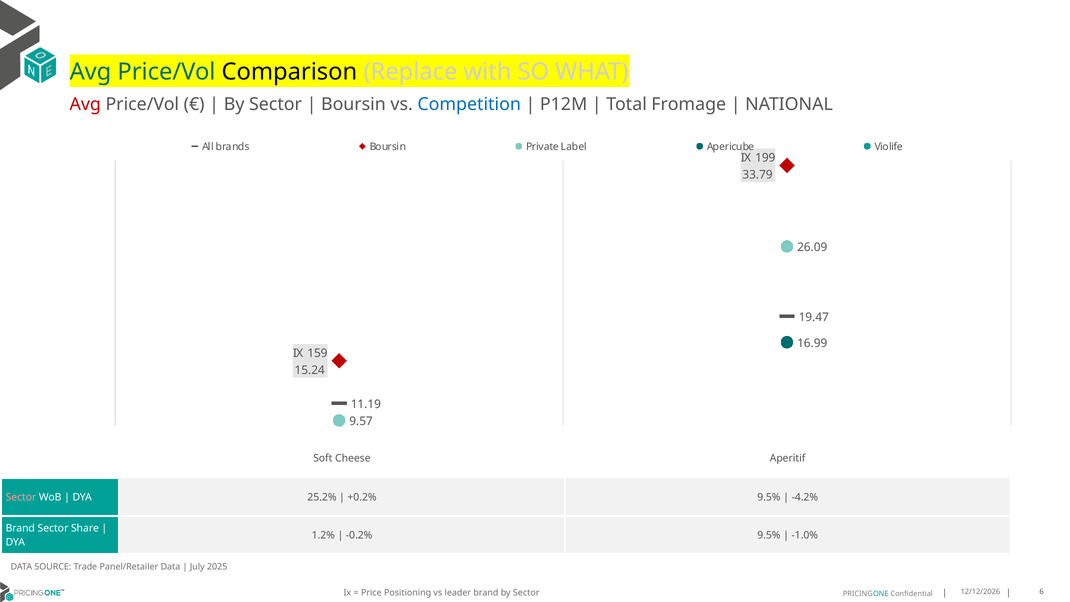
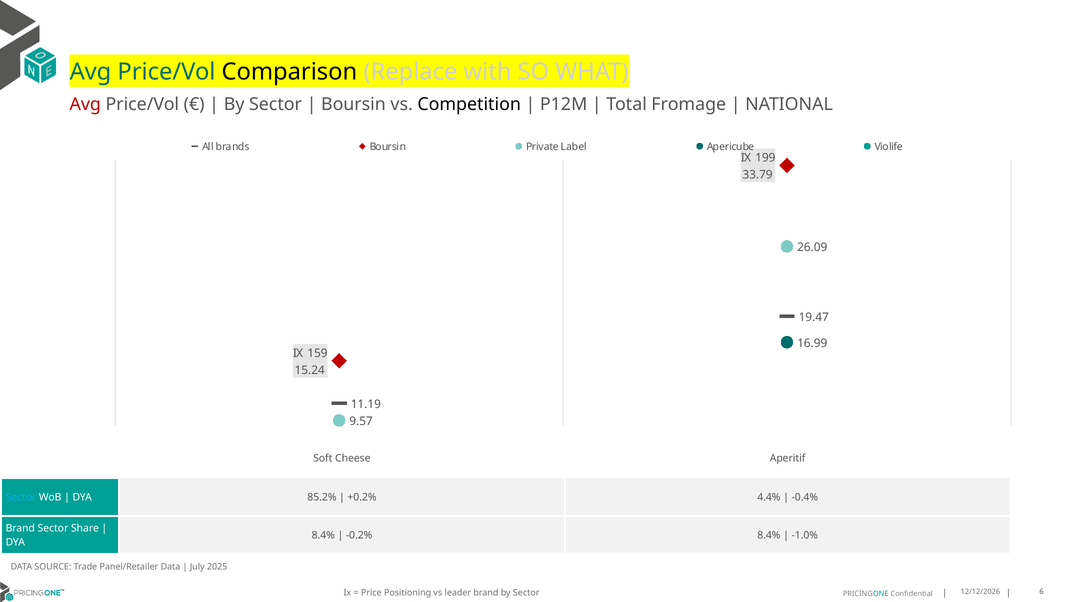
Competition colour: blue -> black
Sector at (21, 497) colour: pink -> light blue
25.2%: 25.2% -> 85.2%
+0.2% 9.5%: 9.5% -> 4.4%
-4.2%: -4.2% -> -0.4%
1.2% at (323, 535): 1.2% -> 8.4%
-0.2% 9.5%: 9.5% -> 8.4%
